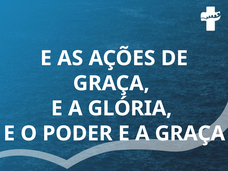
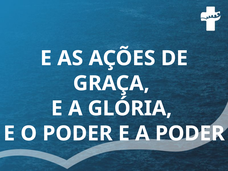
A GRAÇA: GRAÇA -> PODER
